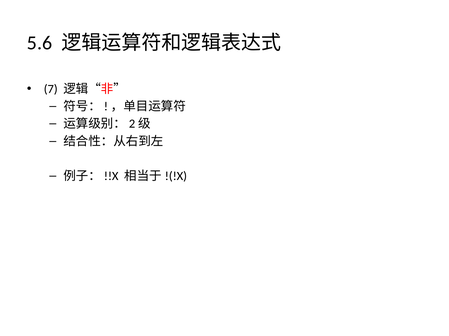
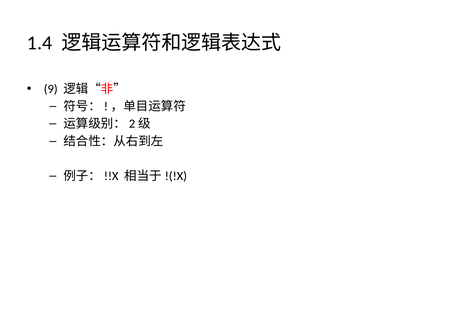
5.6: 5.6 -> 1.4
7: 7 -> 9
